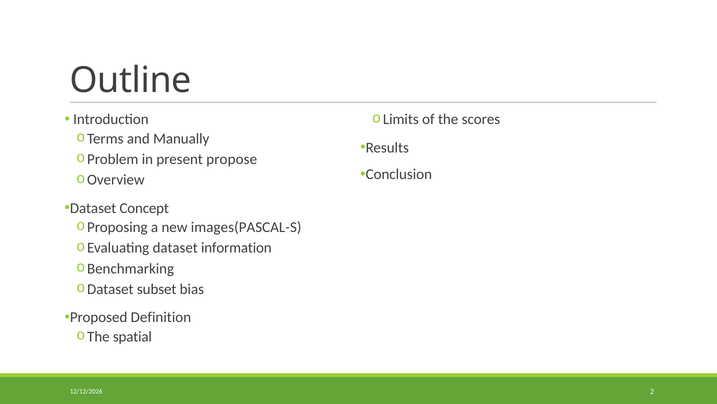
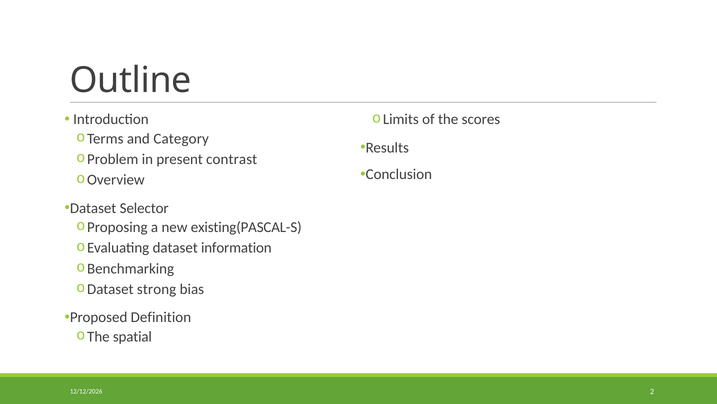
Manually: Manually -> Category
propose: propose -> contrast
Concept: Concept -> Selector
images(PASCAL-S: images(PASCAL-S -> existing(PASCAL-S
subset: subset -> strong
